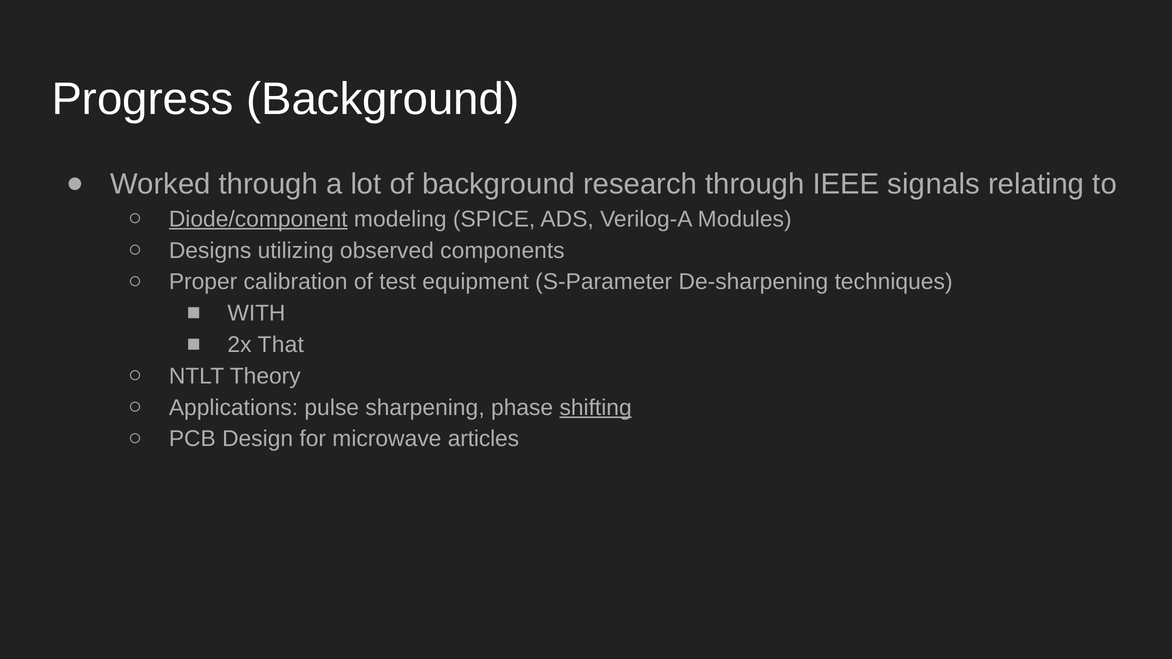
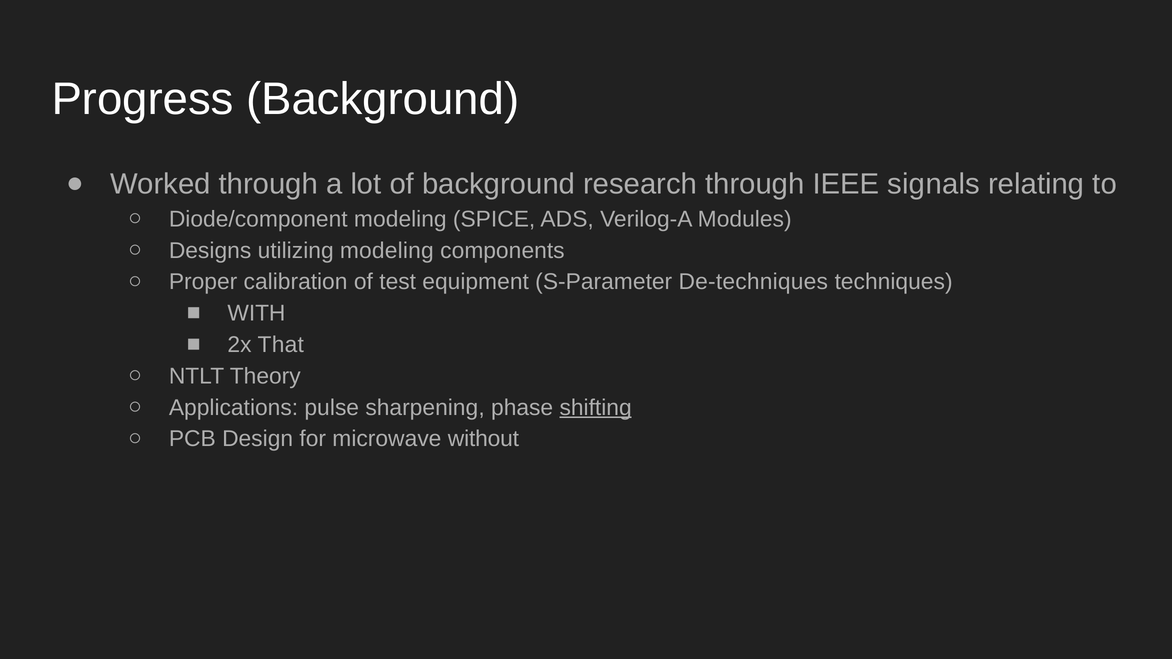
Diode/component underline: present -> none
utilizing observed: observed -> modeling
De-sharpening: De-sharpening -> De-techniques
articles: articles -> without
